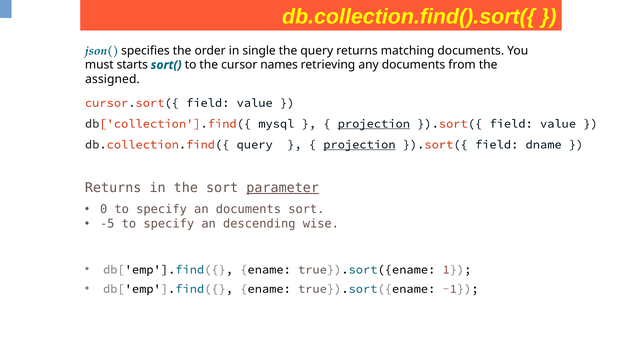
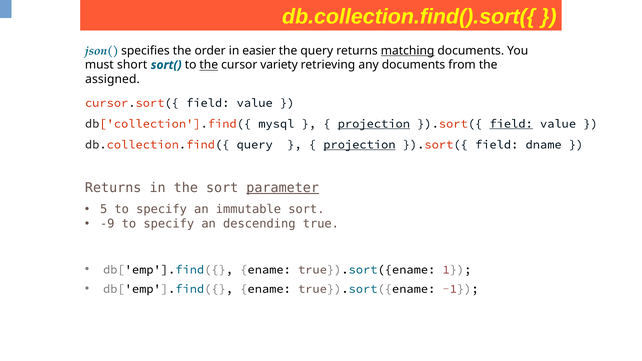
single: single -> easier
matching underline: none -> present
starts: starts -> short
the at (209, 65) underline: none -> present
names: names -> variety
field at (511, 124) underline: none -> present
0: 0 -> 5
an documents: documents -> immutable
-5: -5 -> -9
wise: wise -> true
